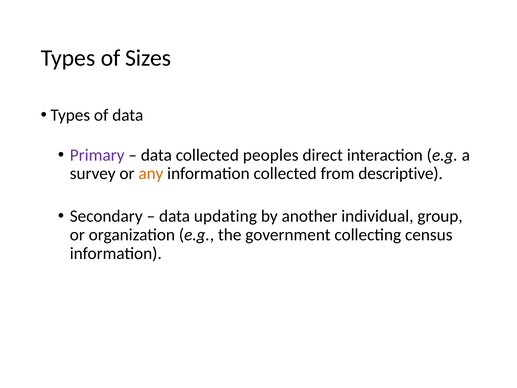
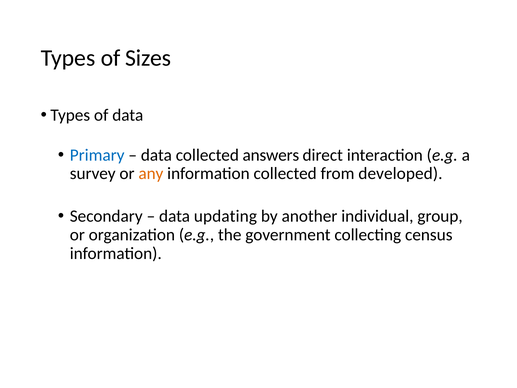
Primary colour: purple -> blue
peoples: peoples -> answers
descriptive: descriptive -> developed
